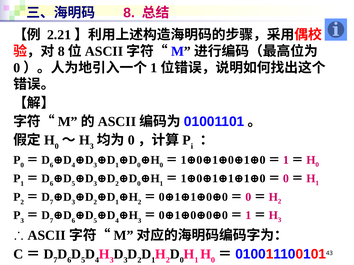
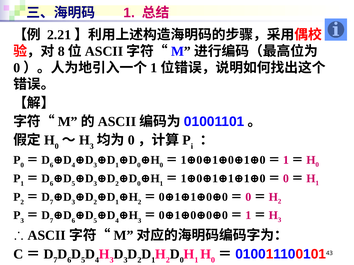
8 at (129, 13): 8 -> 1
